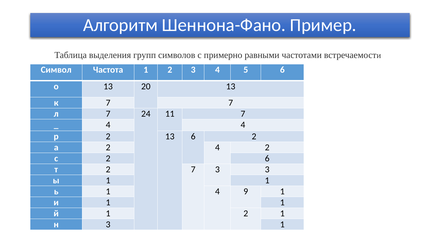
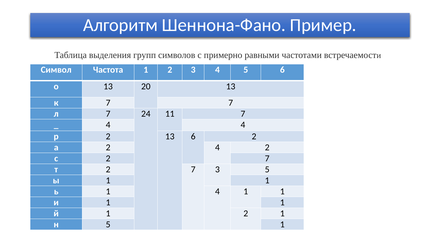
с 2 6: 6 -> 7
3 3: 3 -> 5
4 9: 9 -> 1
н 3: 3 -> 5
